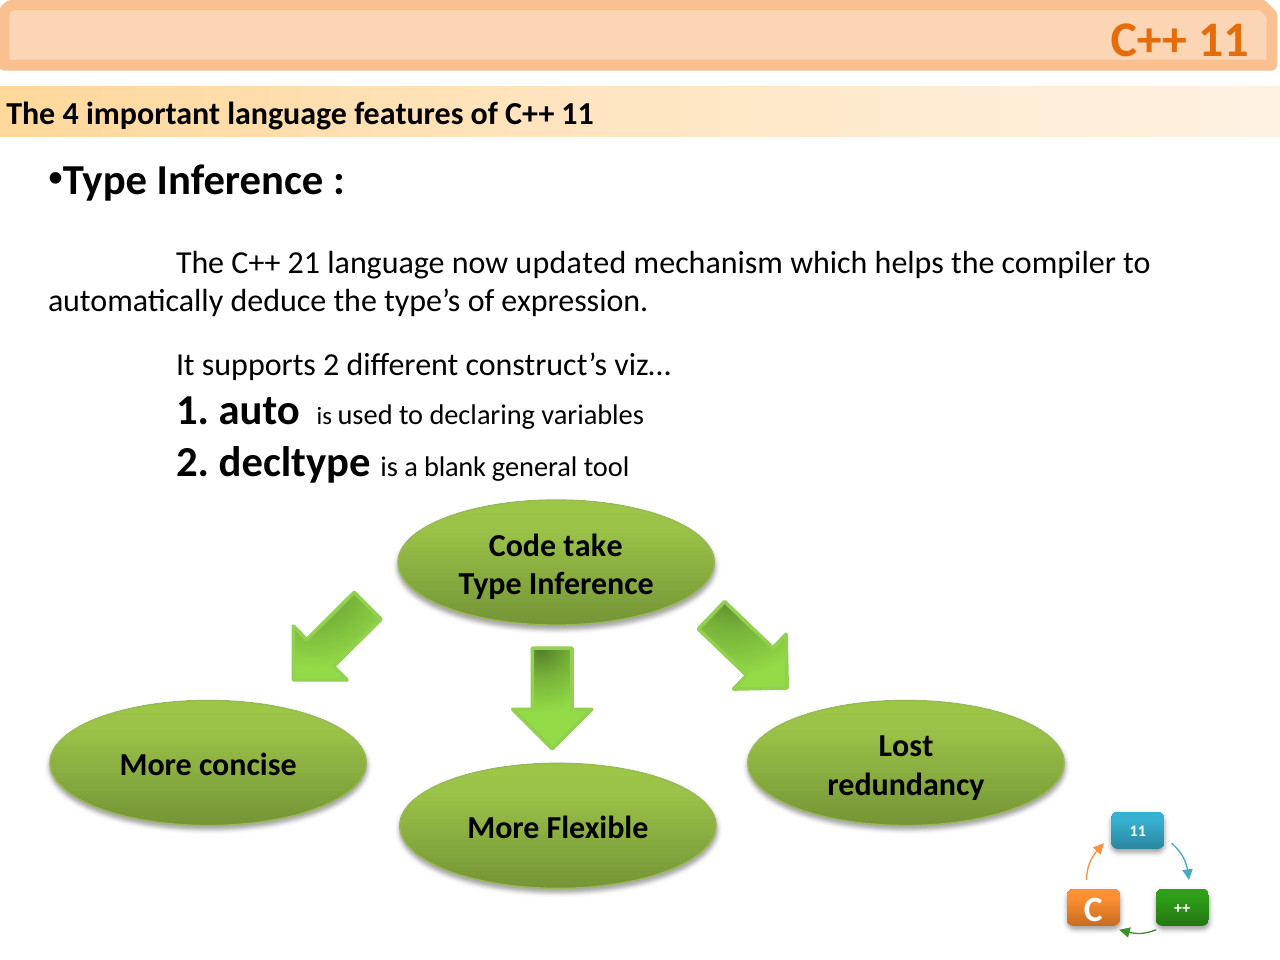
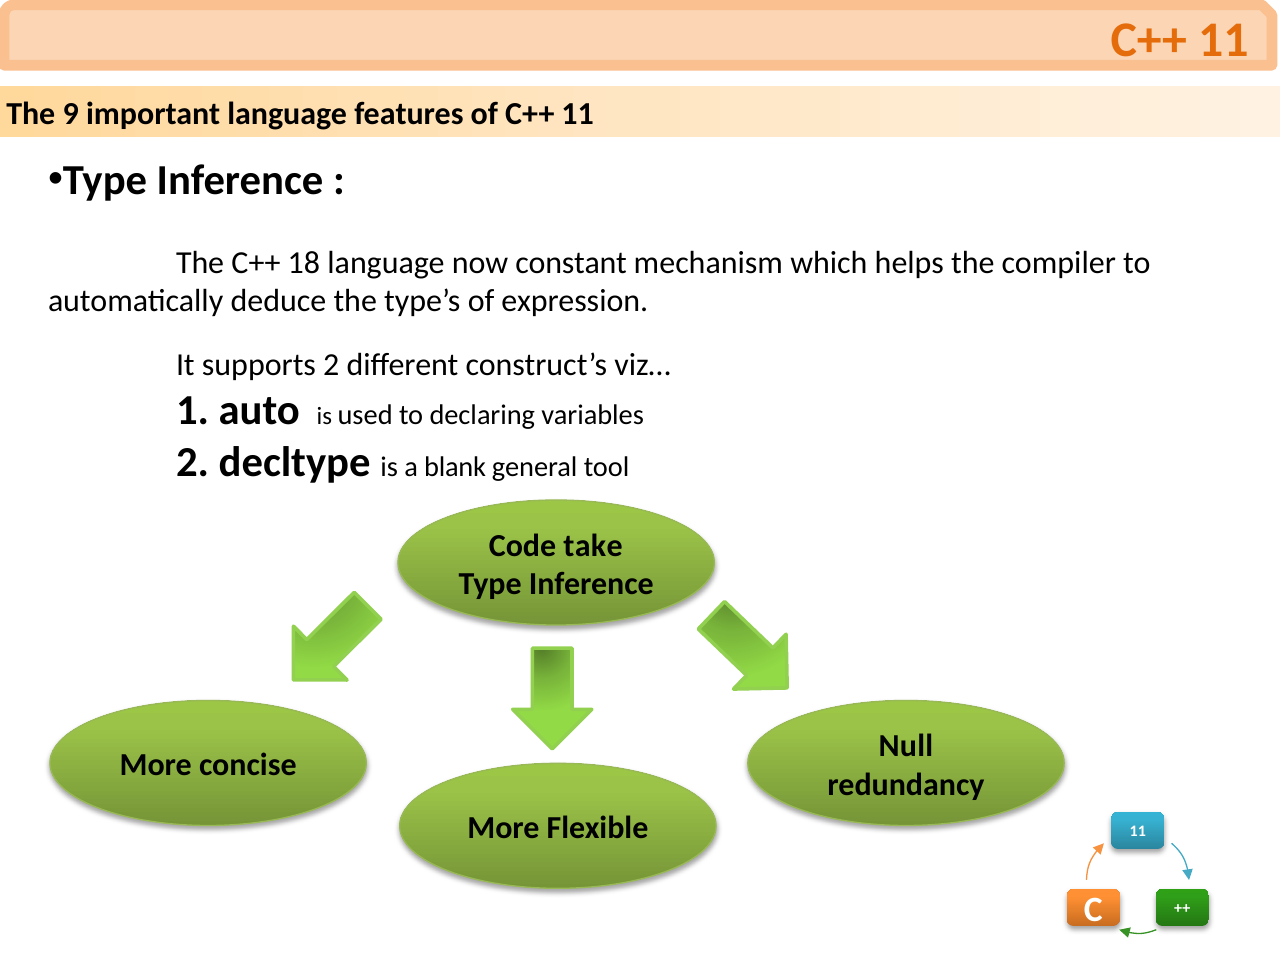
4: 4 -> 9
21: 21 -> 18
updated: updated -> constant
Lost: Lost -> Null
